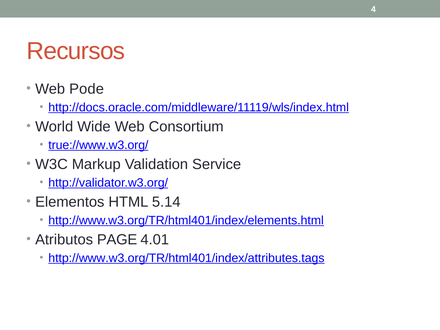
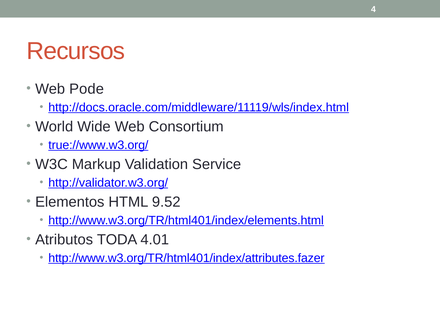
5.14: 5.14 -> 9.52
PAGE: PAGE -> TODA
http://www.w3.org/TR/html401/index/attributes.tags: http://www.w3.org/TR/html401/index/attributes.tags -> http://www.w3.org/TR/html401/index/attributes.fazer
